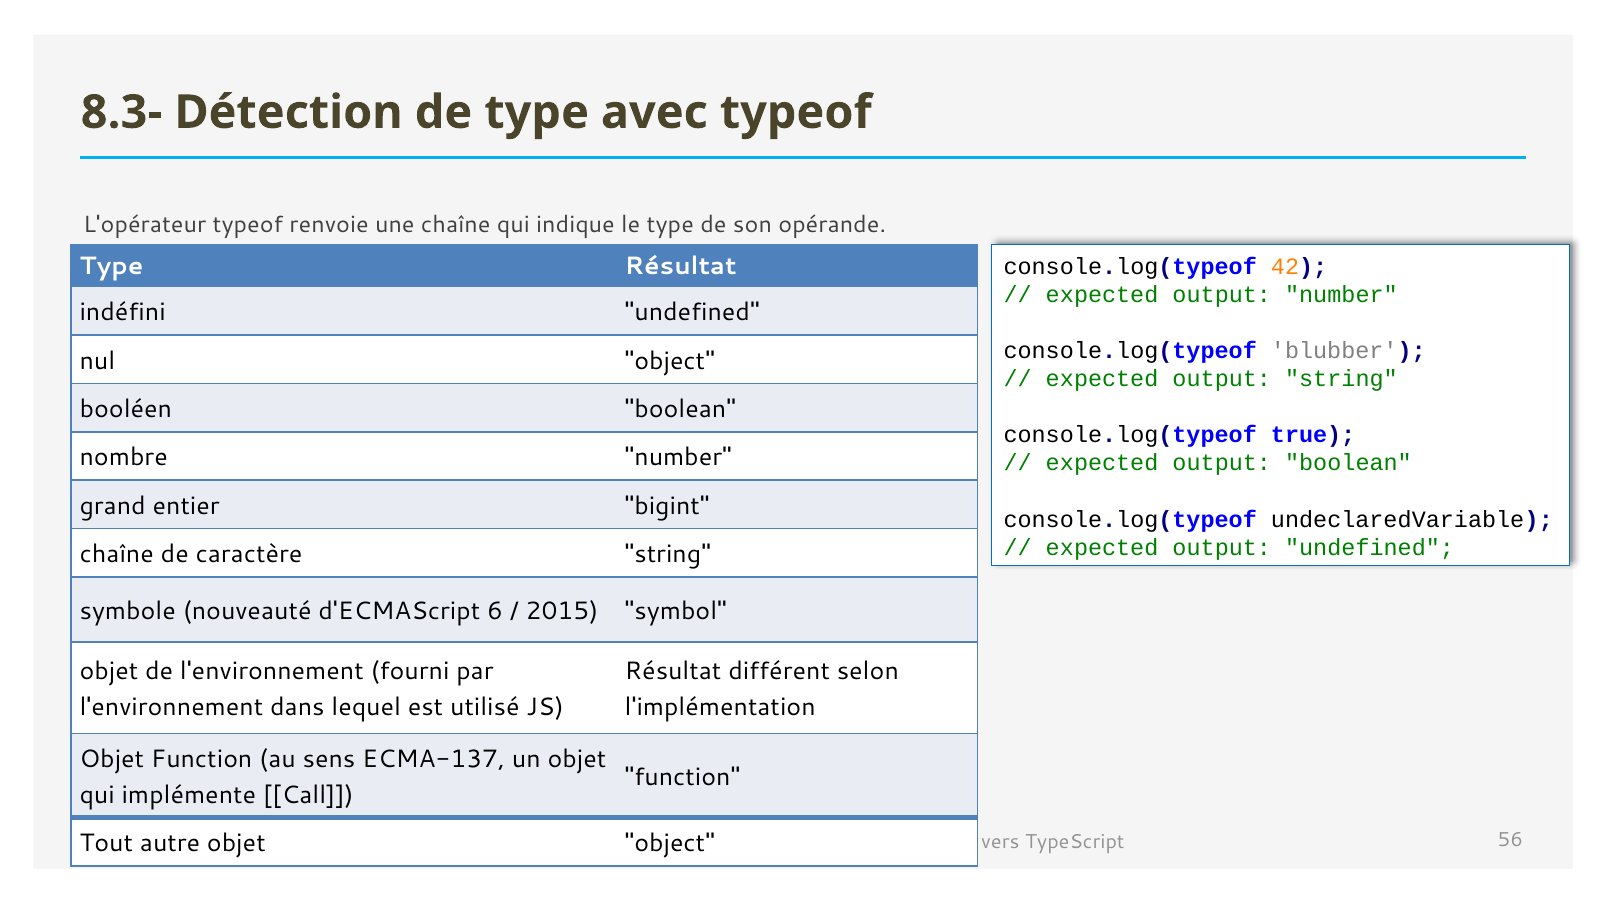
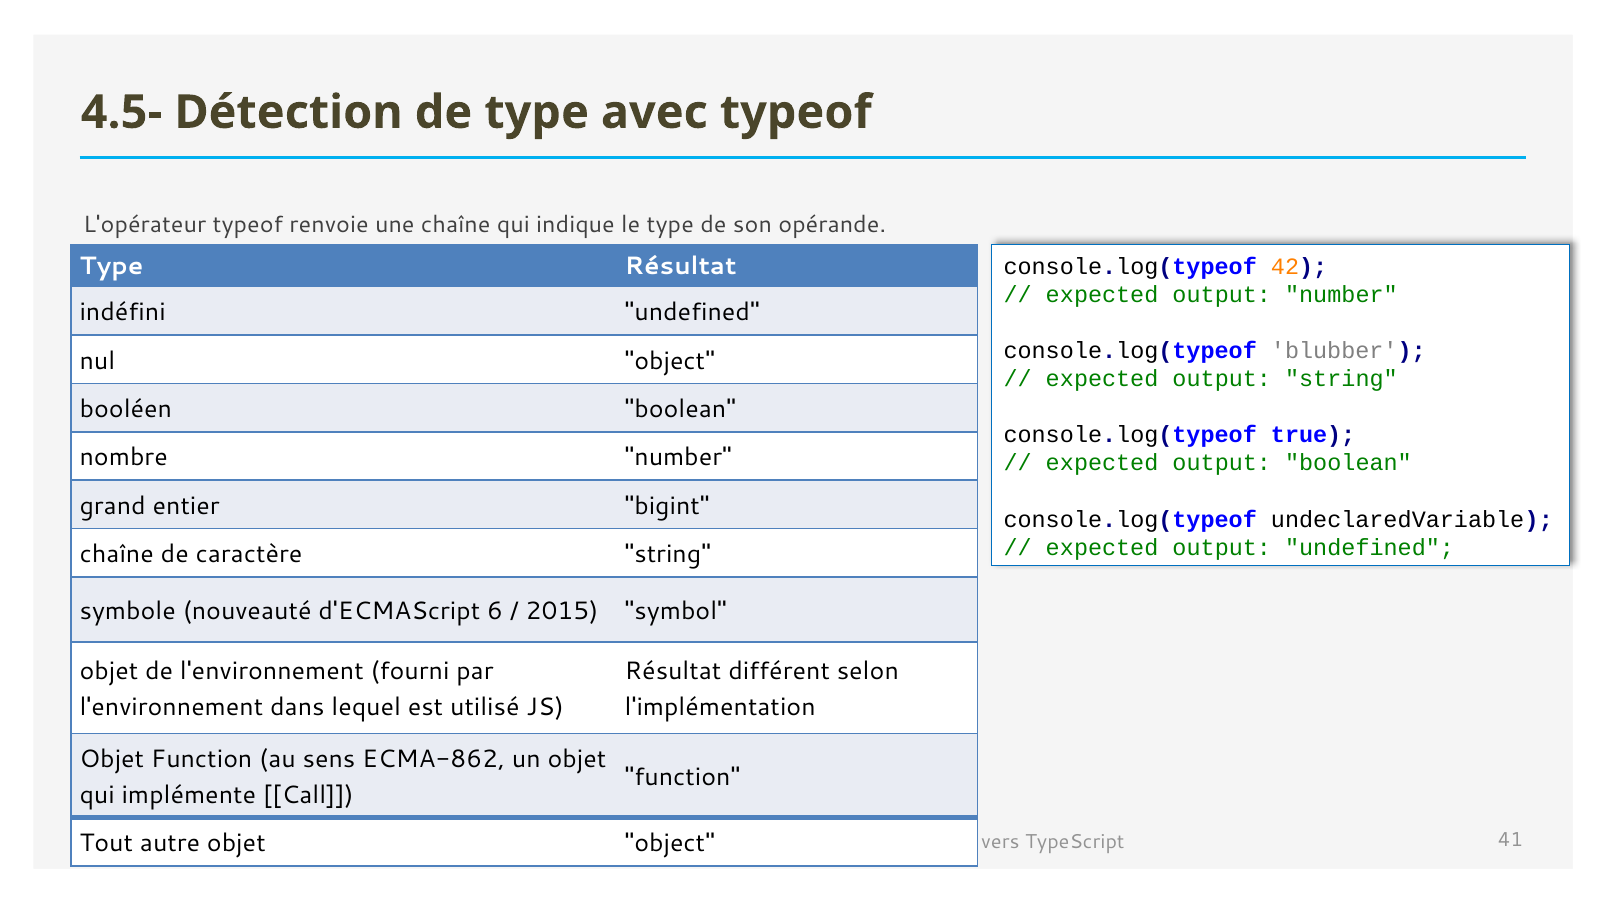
8.3-: 8.3- -> 4.5-
ECMA-137: ECMA-137 -> ECMA-862
56: 56 -> 41
